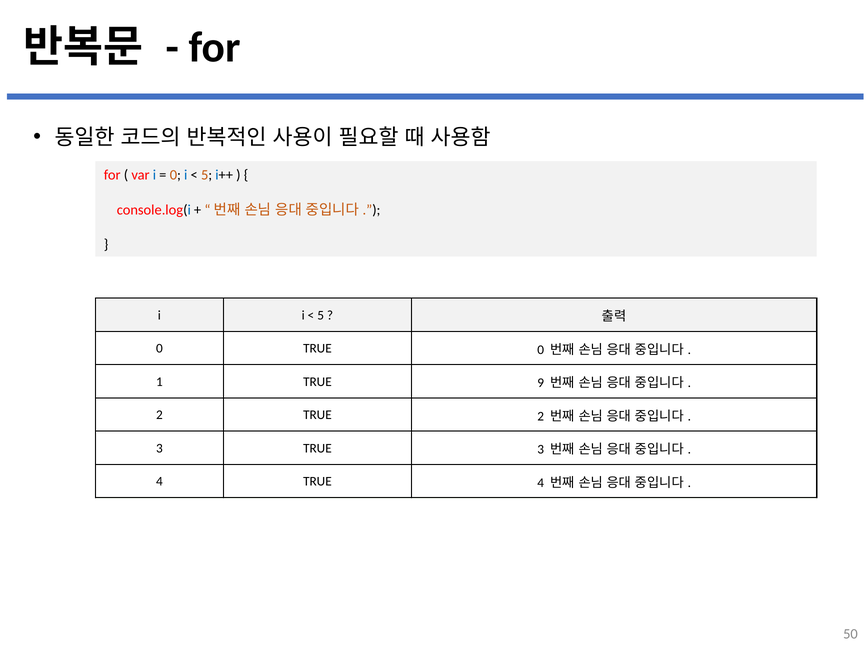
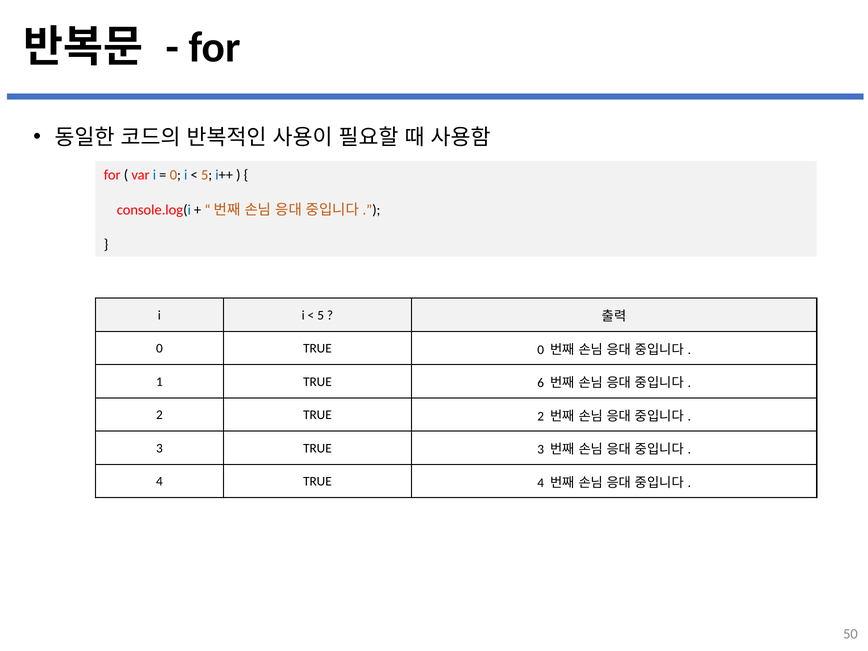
9: 9 -> 6
